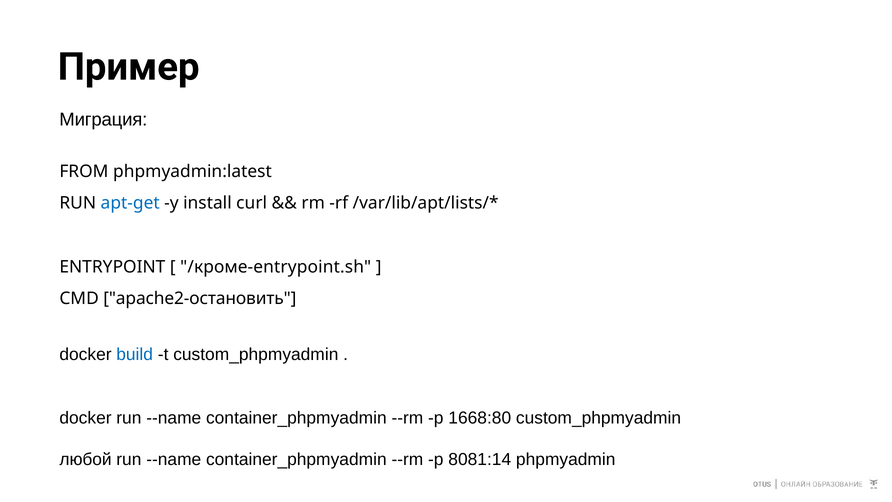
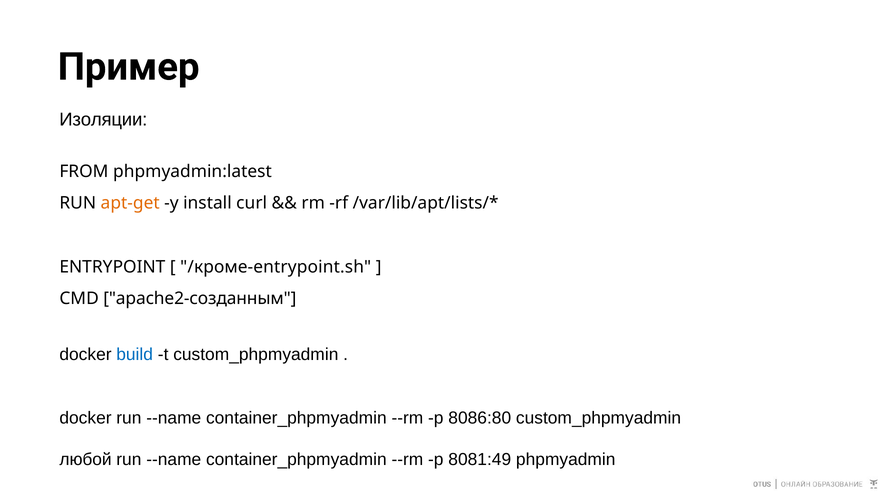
Миграция: Миграция -> Изоляции
apt-get colour: blue -> orange
apache2-остановить: apache2-остановить -> apache2-созданным
1668:80: 1668:80 -> 8086:80
8081:14: 8081:14 -> 8081:49
